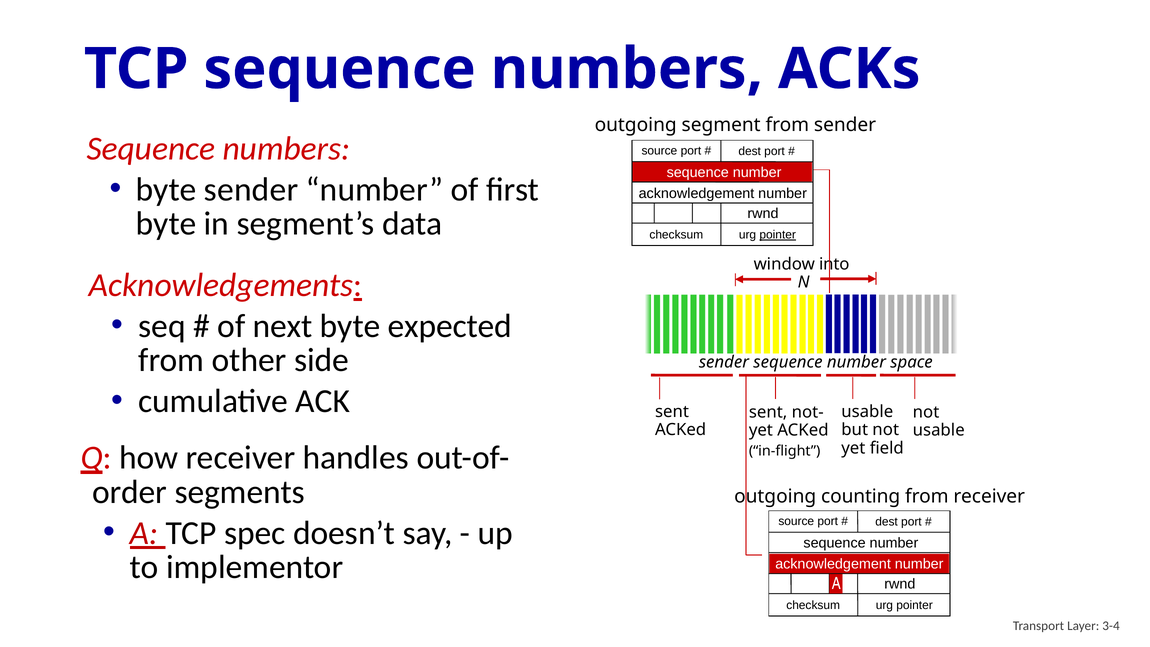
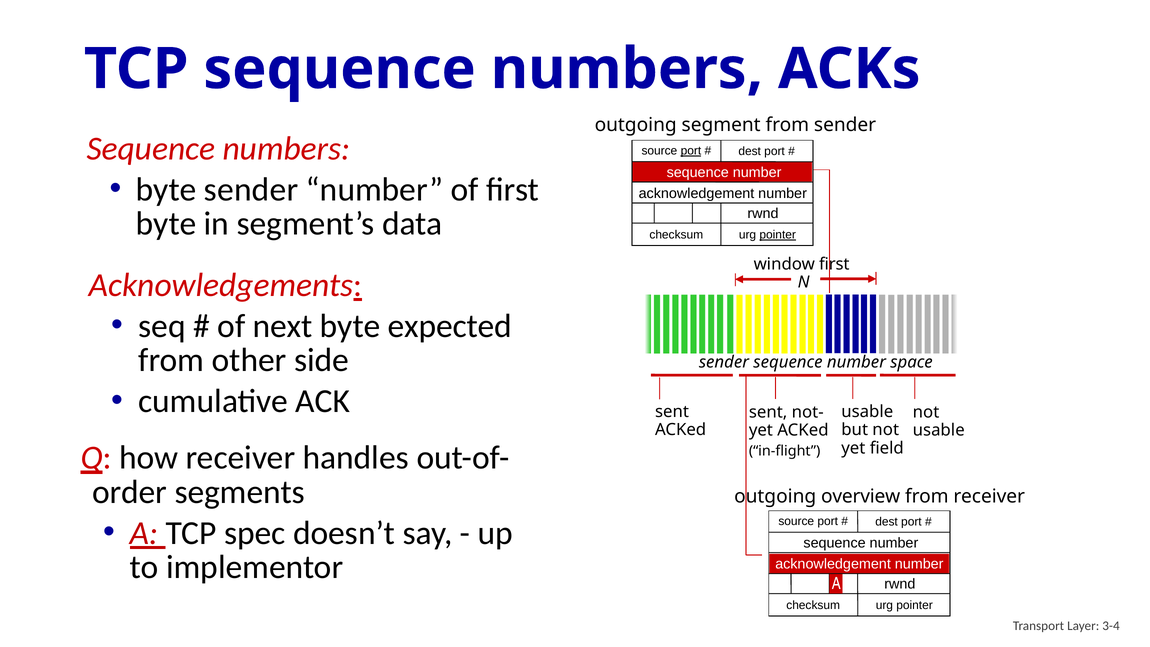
port at (691, 151) underline: none -> present
window into: into -> first
counting: counting -> overview
